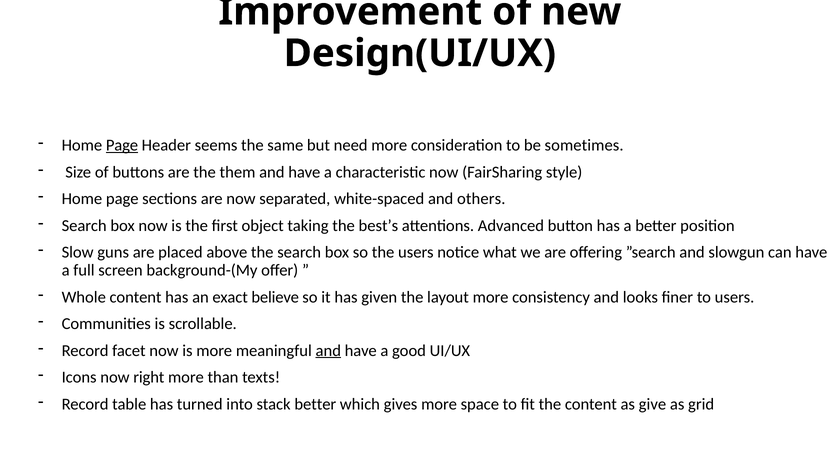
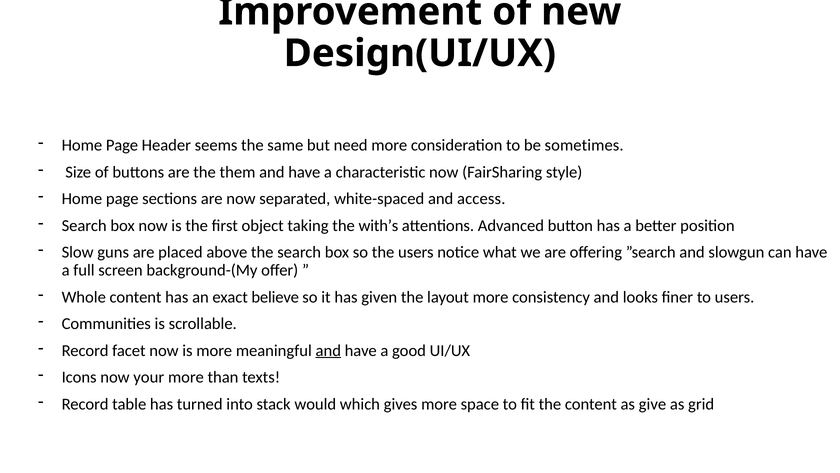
Page at (122, 145) underline: present -> none
others: others -> access
best’s: best’s -> with’s
right: right -> your
stack better: better -> would
